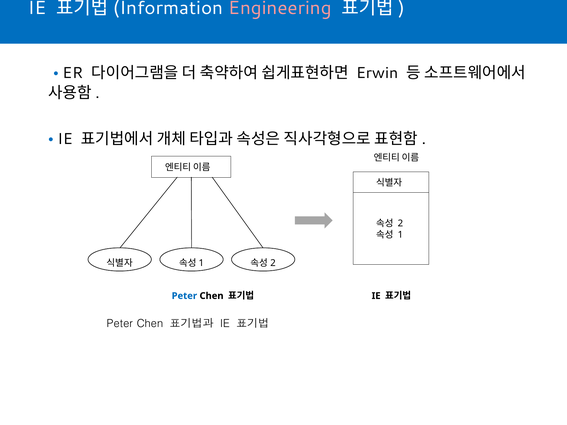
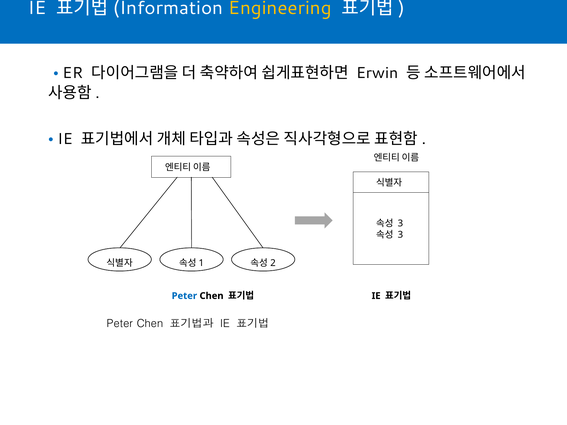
Engineering colour: pink -> yellow
2 at (400, 224): 2 -> 3
1 at (400, 235): 1 -> 3
